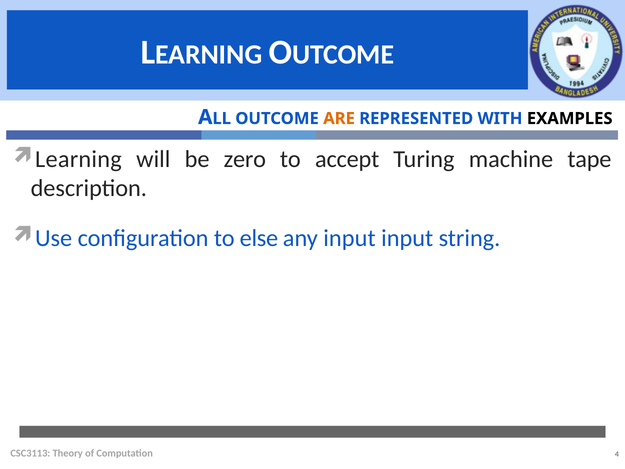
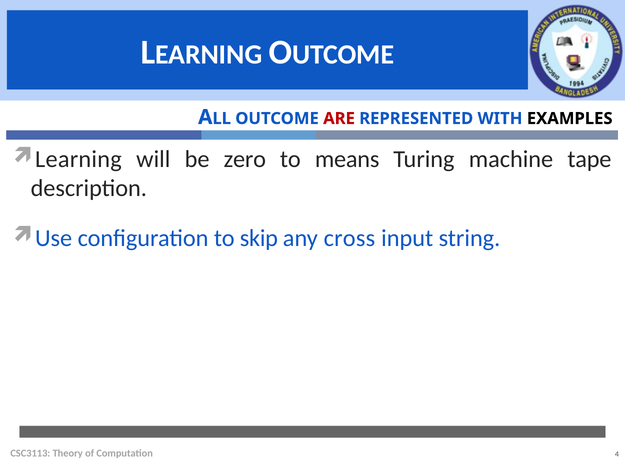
ARE colour: orange -> red
accept: accept -> means
else: else -> skip
any input: input -> cross
